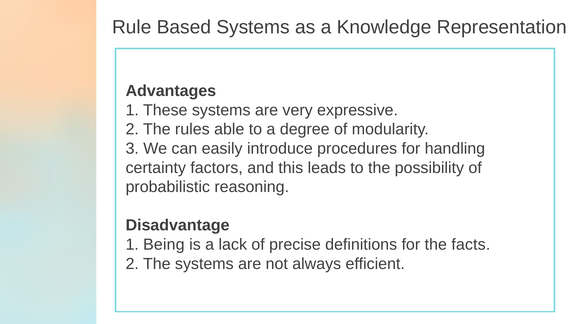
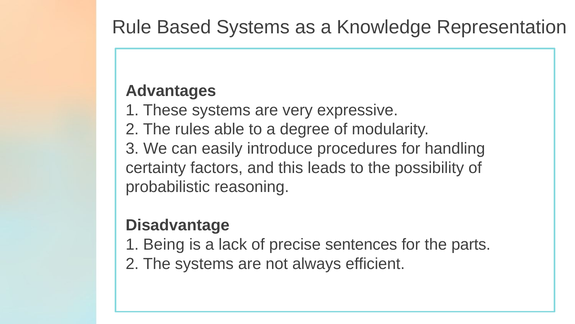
definitions: definitions -> sentences
facts: facts -> parts
